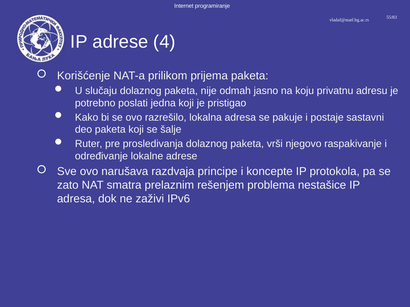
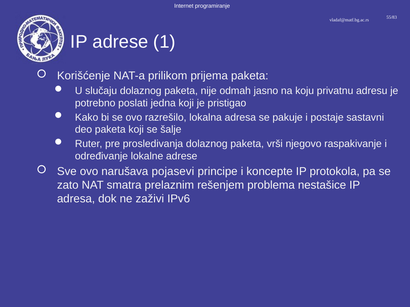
4: 4 -> 1
razdvaja: razdvaja -> pojasevi
